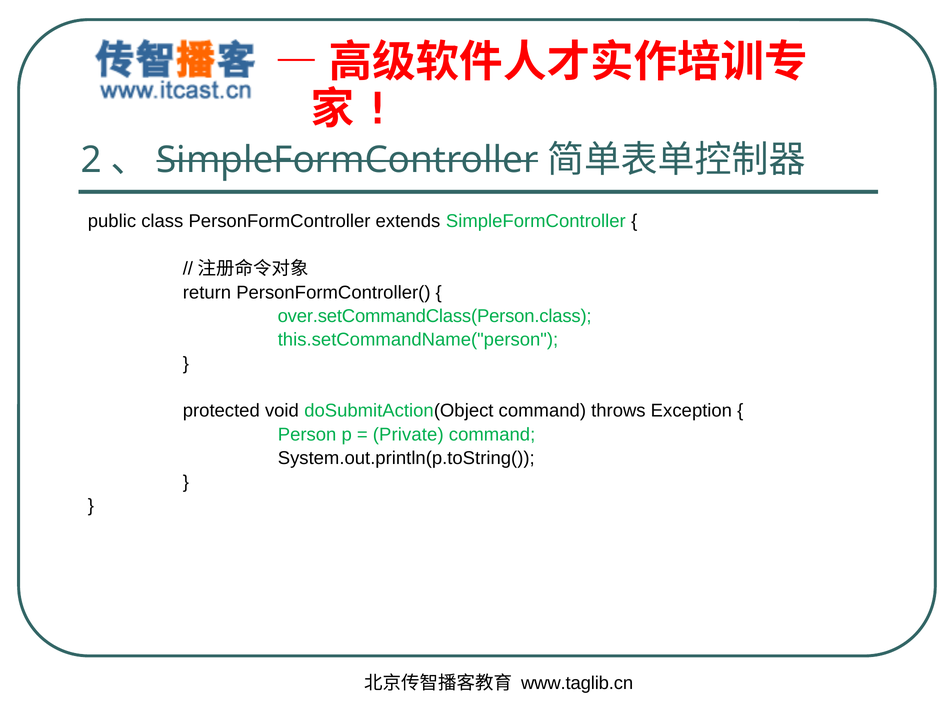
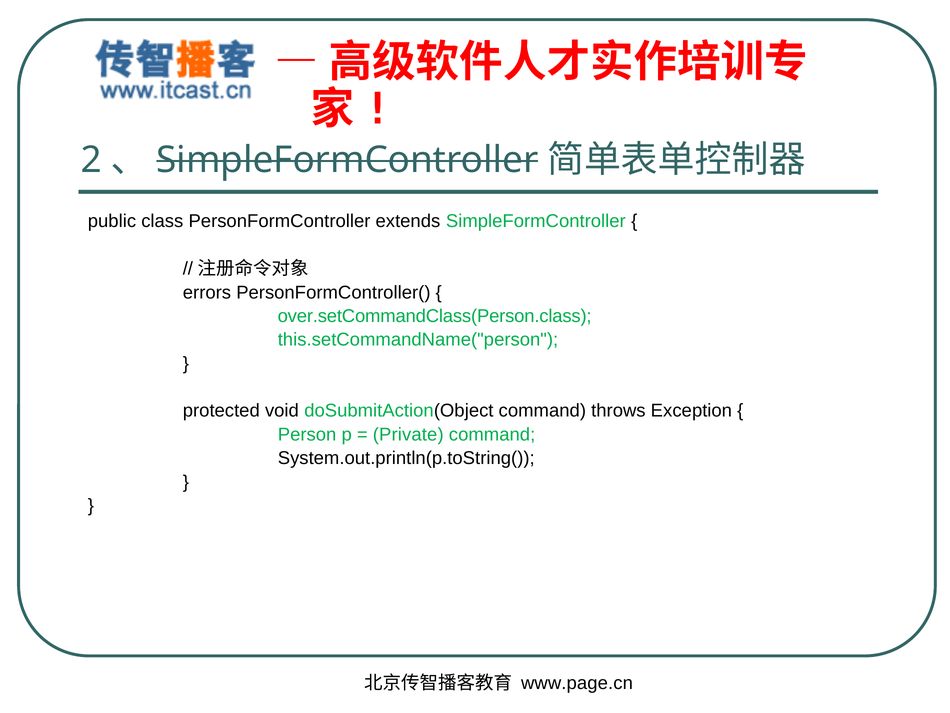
return: return -> errors
www.taglib.cn: www.taglib.cn -> www.page.cn
